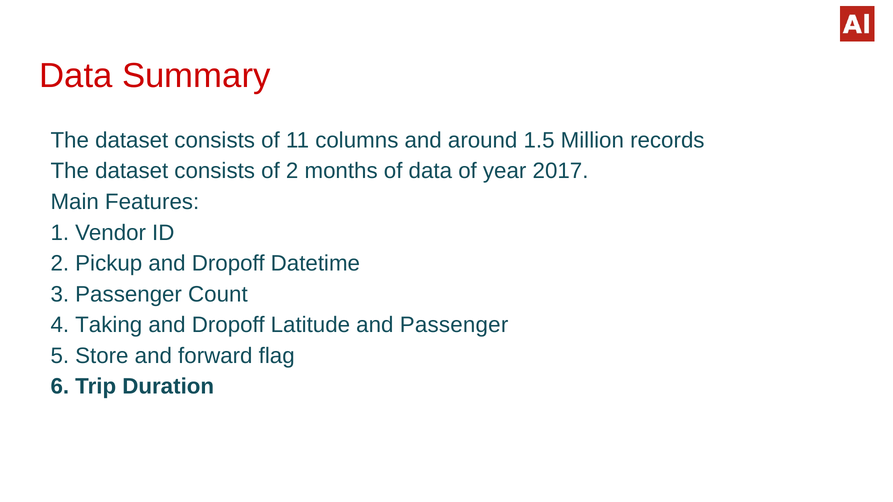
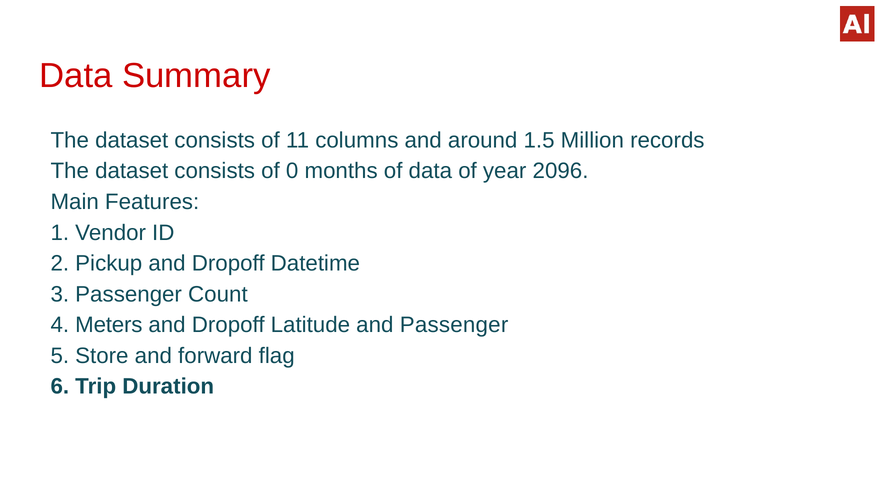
of 2: 2 -> 0
2017: 2017 -> 2096
Taking: Taking -> Meters
